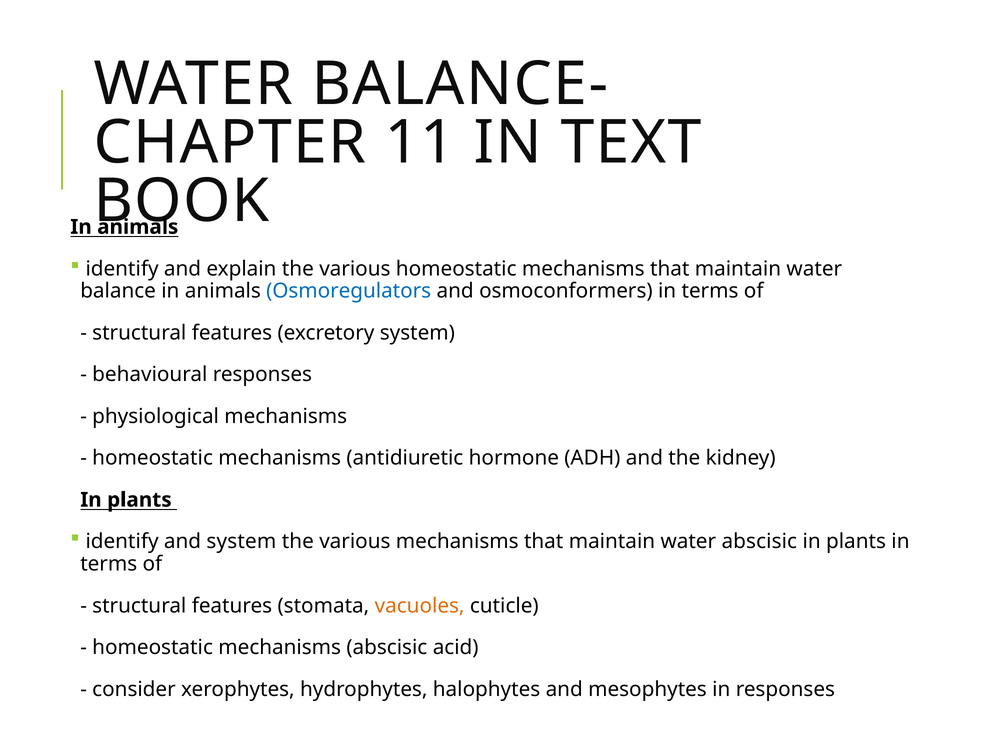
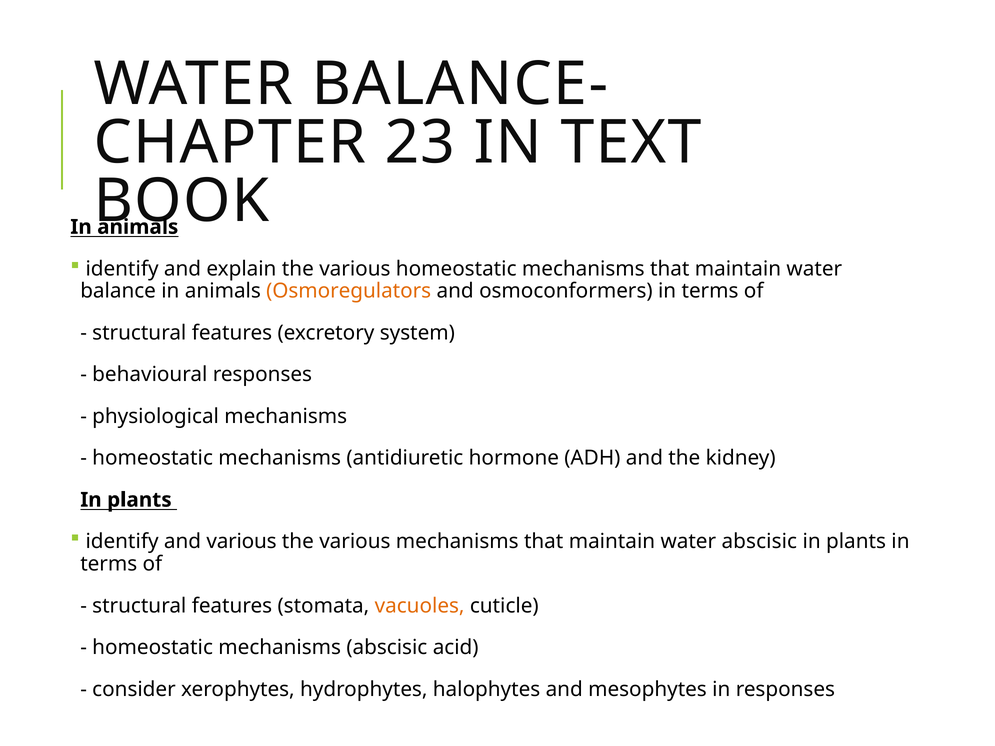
11: 11 -> 23
Osmoregulators colour: blue -> orange
and system: system -> various
